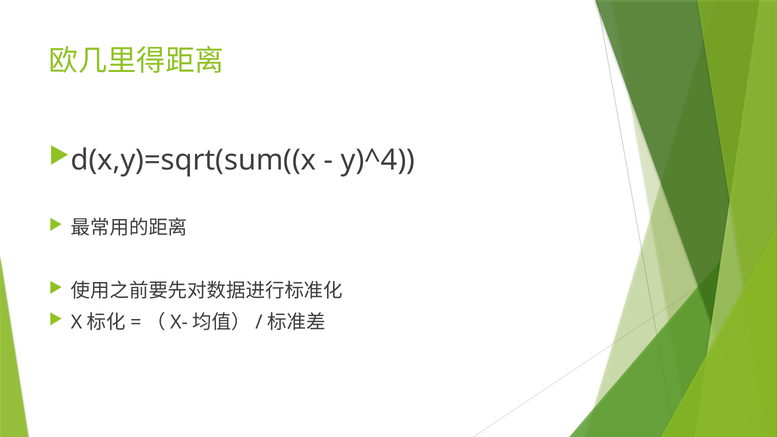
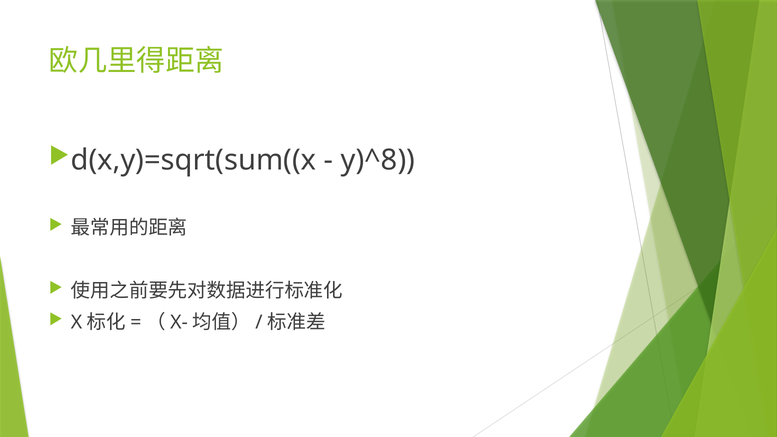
y)^4: y)^4 -> y)^8
